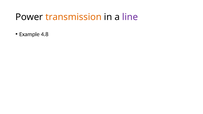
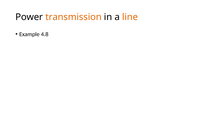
line colour: purple -> orange
